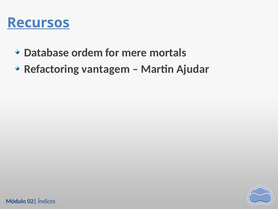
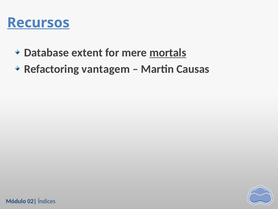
ordem: ordem -> extent
mortals underline: none -> present
Ajudar: Ajudar -> Causas
